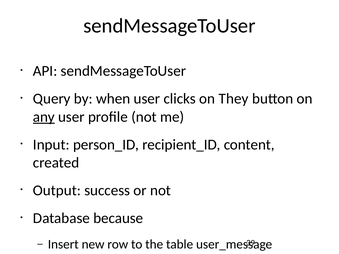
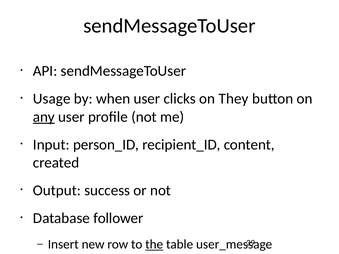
Query: Query -> Usage
because: because -> follower
the underline: none -> present
